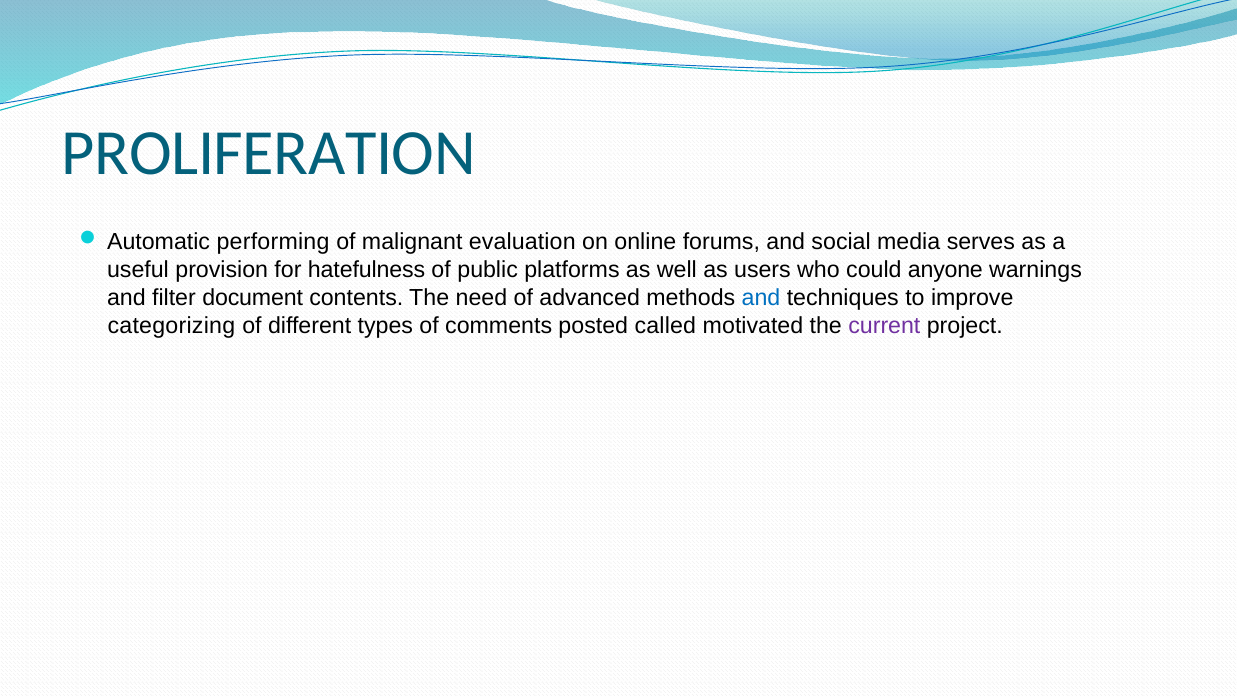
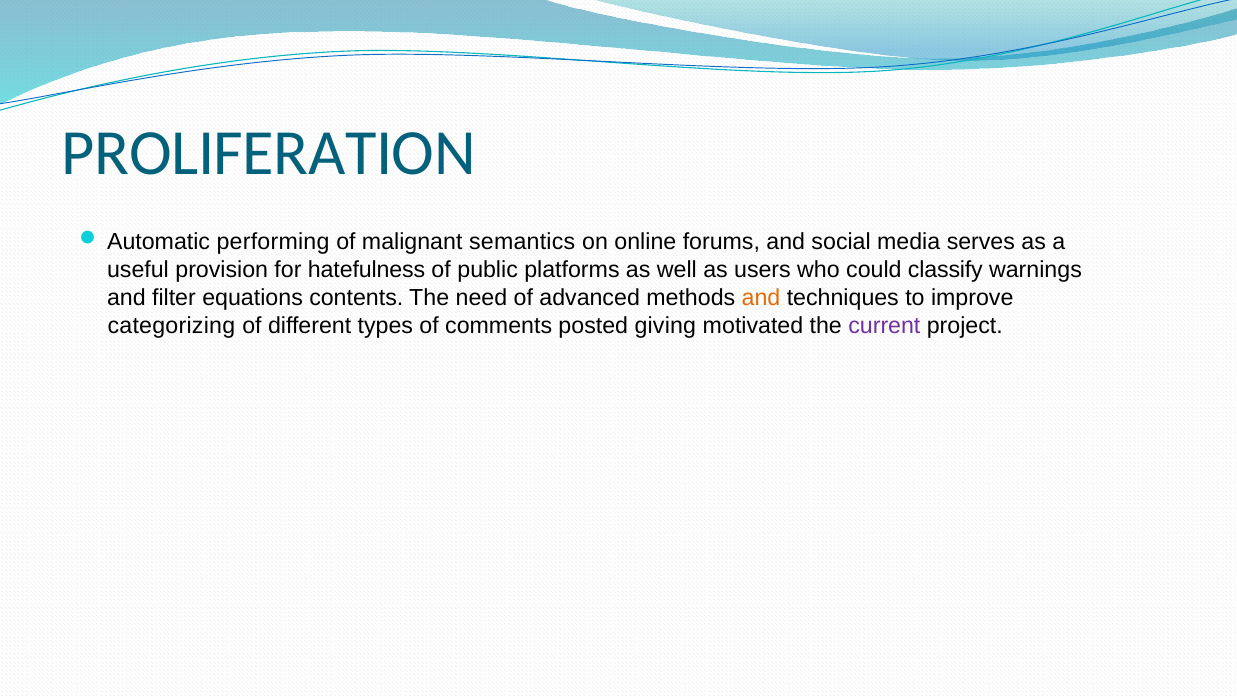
evaluation: evaluation -> semantics
anyone: anyone -> classify
document: document -> equations
and at (761, 298) colour: blue -> orange
called: called -> giving
